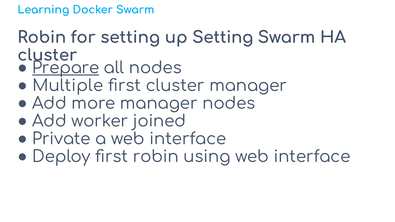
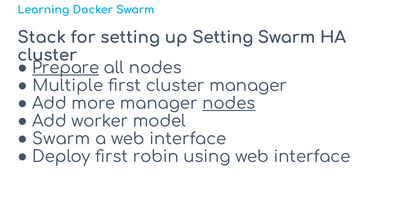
Robin at (42, 37): Robin -> Stack
nodes at (229, 104) underline: none -> present
joined: joined -> model
Private at (61, 139): Private -> Swarm
